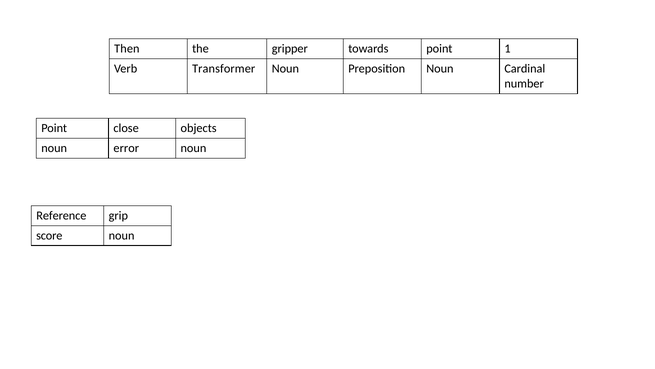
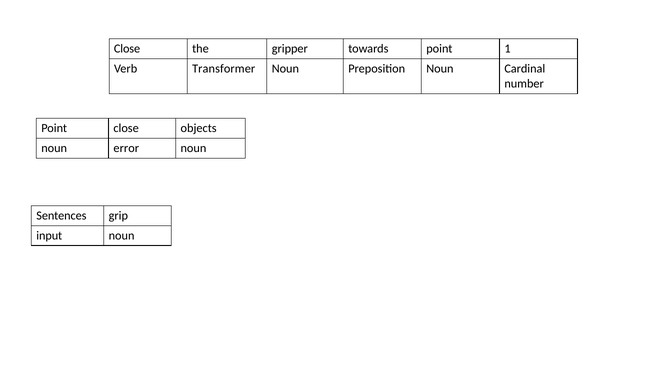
Then at (127, 49): Then -> Close
Reference: Reference -> Sentences
score: score -> input
